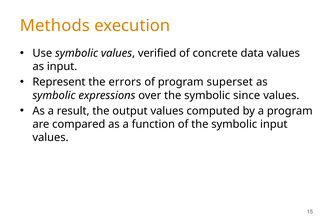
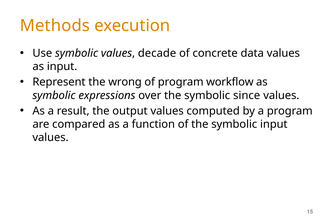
verified: verified -> decade
errors: errors -> wrong
superset: superset -> workflow
